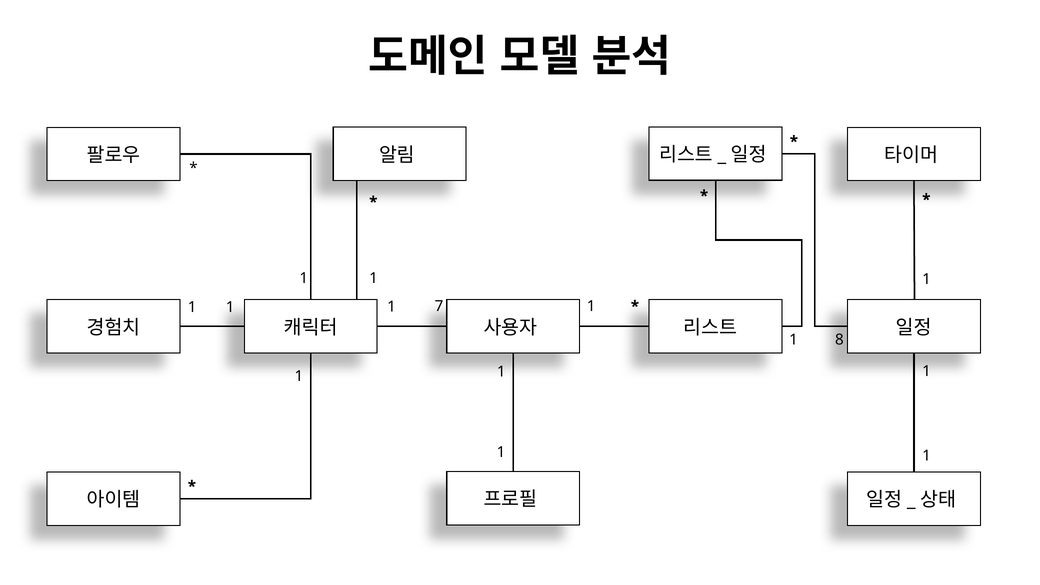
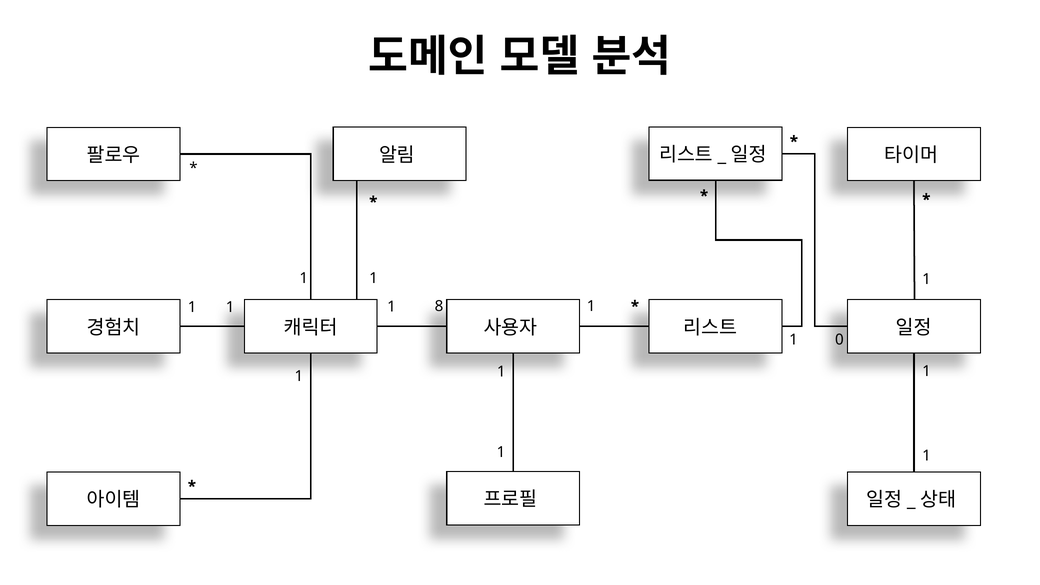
7: 7 -> 8
8: 8 -> 0
